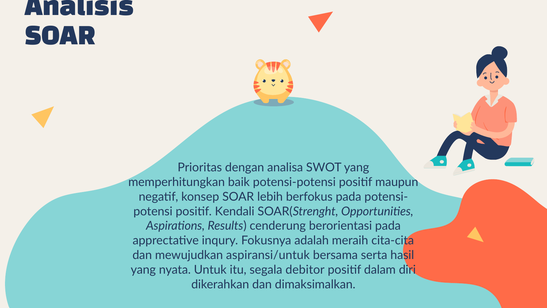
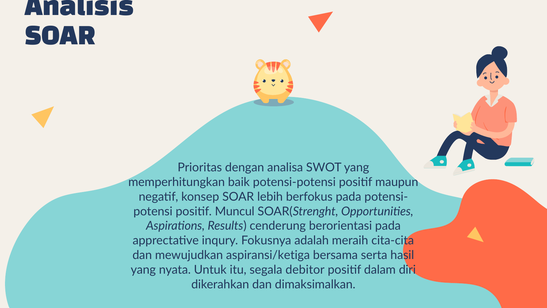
Kendali: Kendali -> Muncul
aspiransi/untuk: aspiransi/untuk -> aspiransi/ketiga
